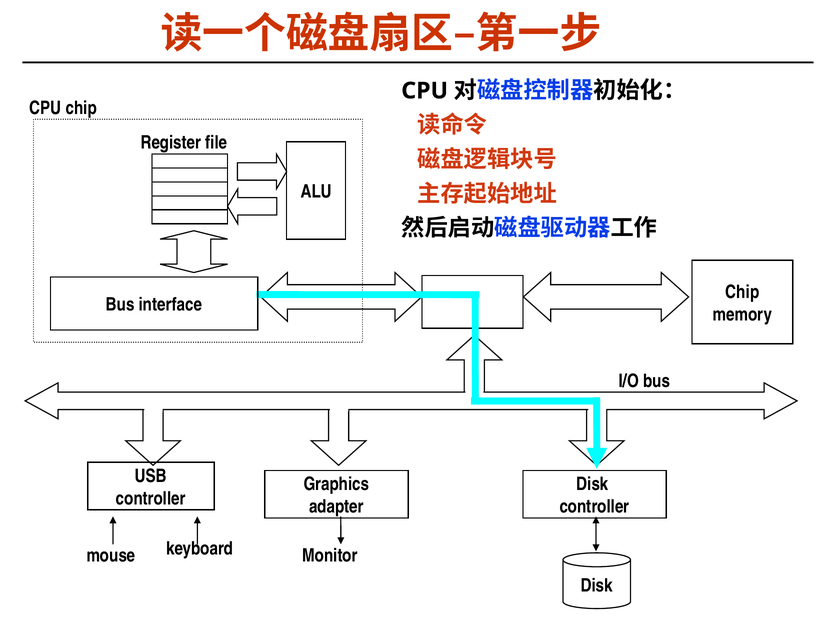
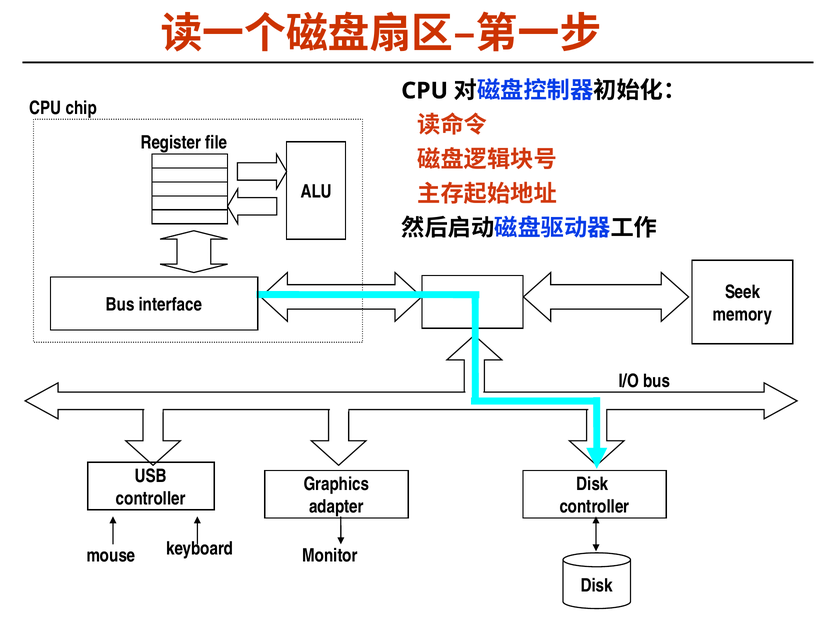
Chip at (742, 292): Chip -> Seek
